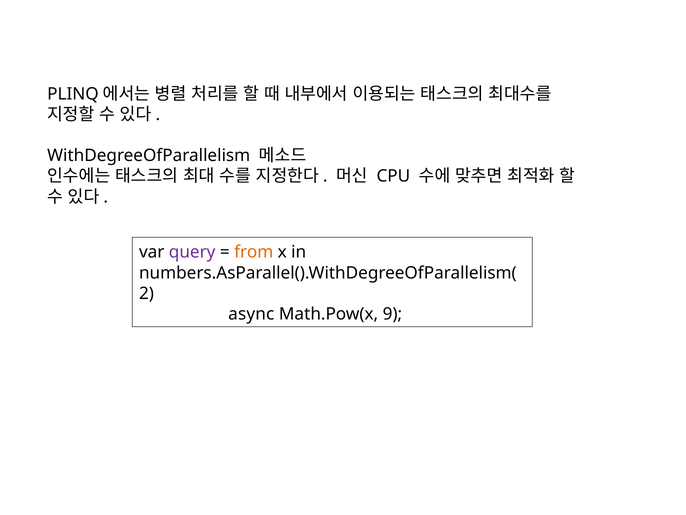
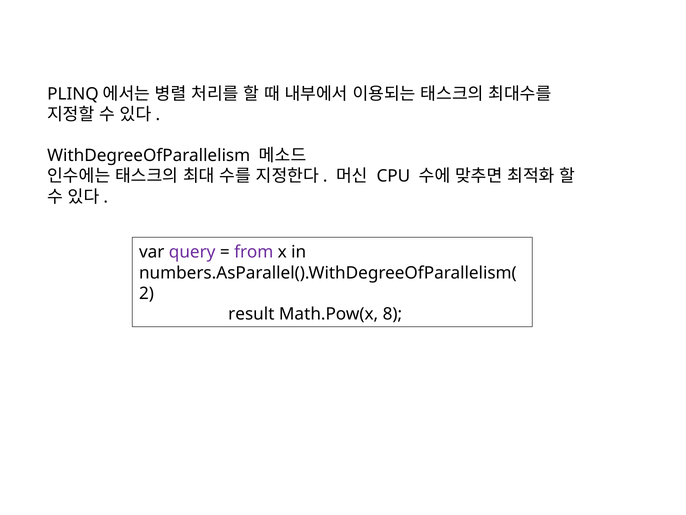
from colour: orange -> purple
async: async -> result
9: 9 -> 8
